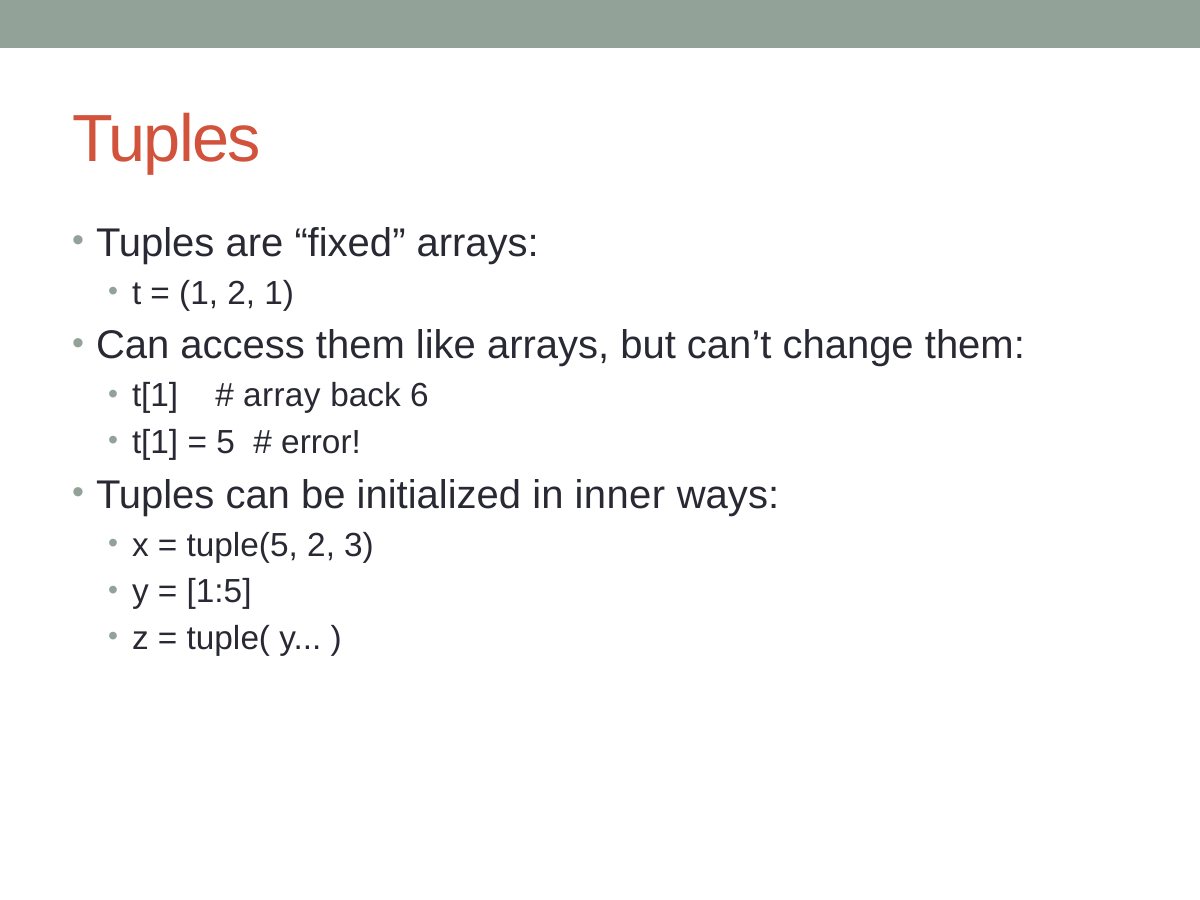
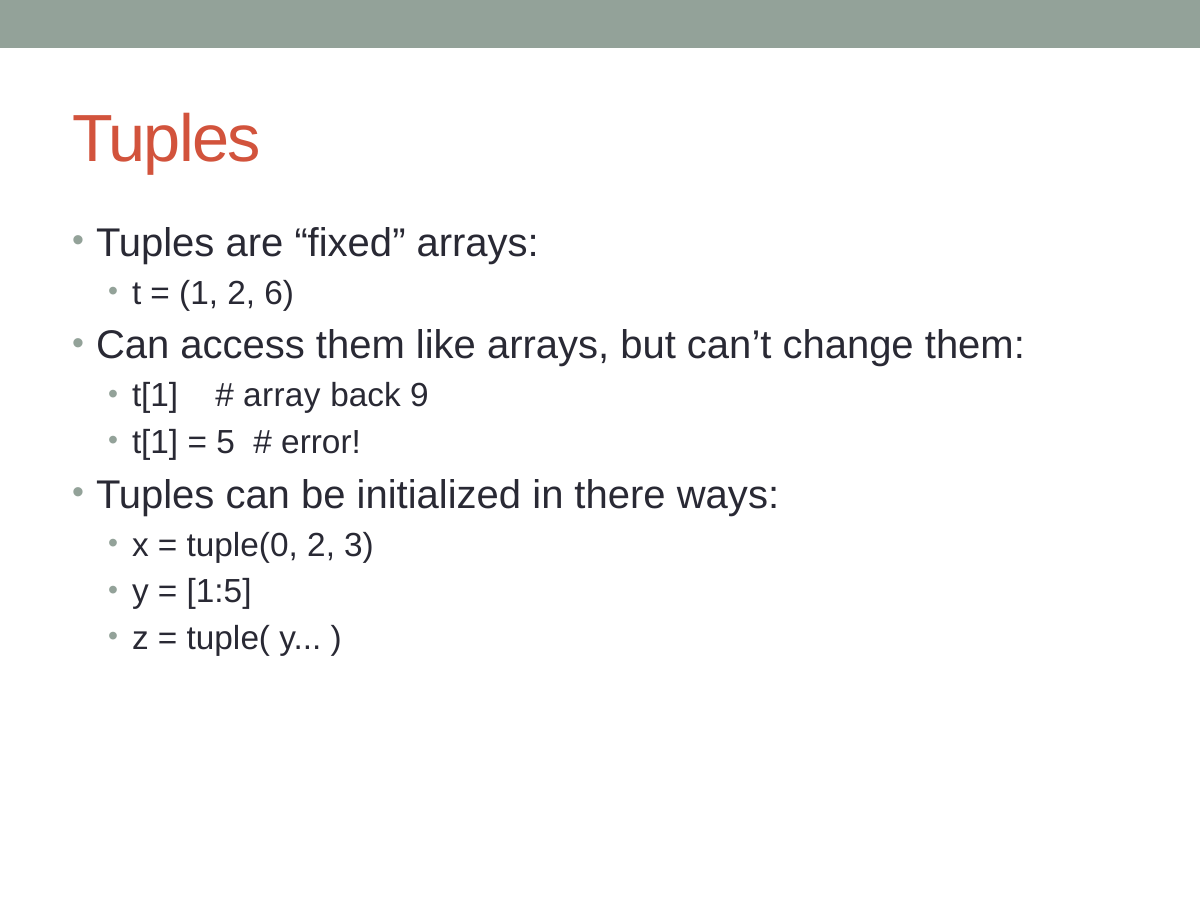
2 1: 1 -> 6
6: 6 -> 9
inner: inner -> there
tuple(5: tuple(5 -> tuple(0
